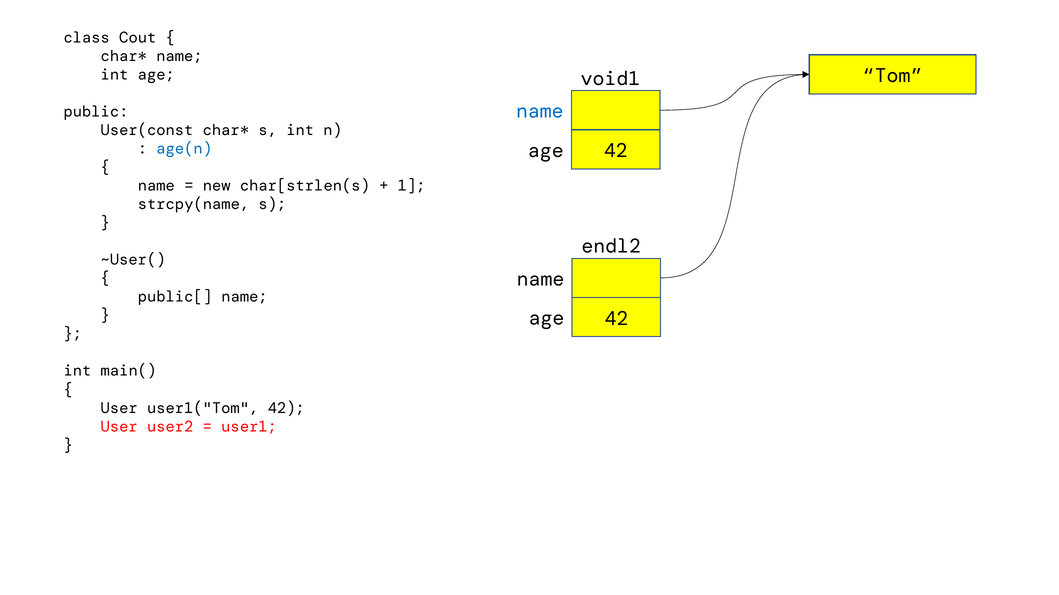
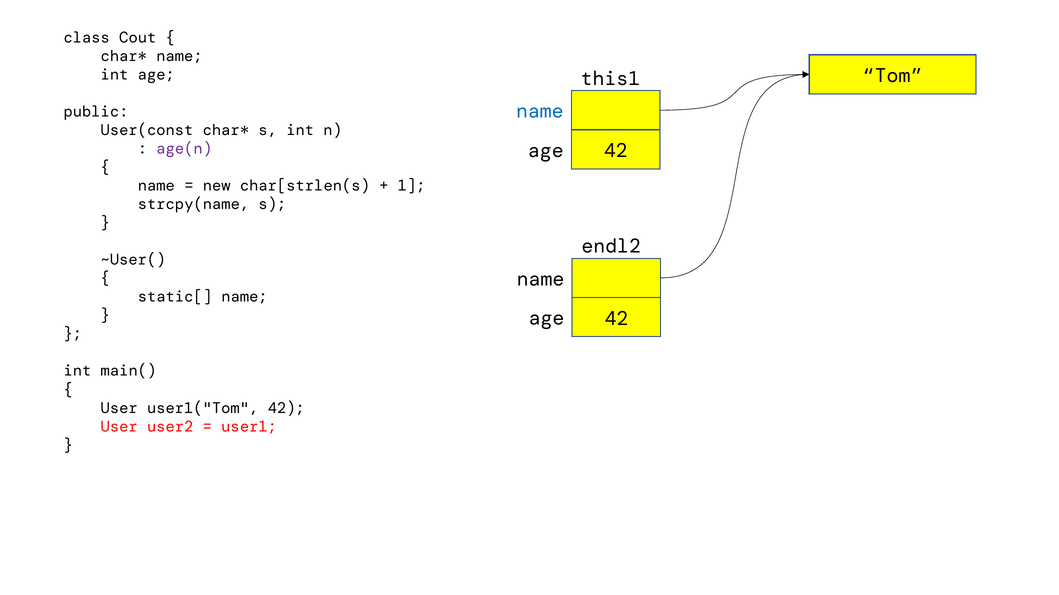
void1: void1 -> this1
age(n colour: blue -> purple
public[: public[ -> static[
